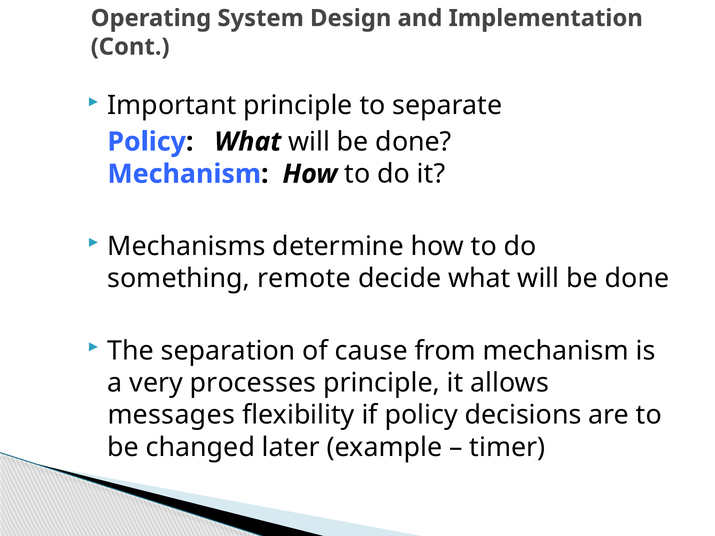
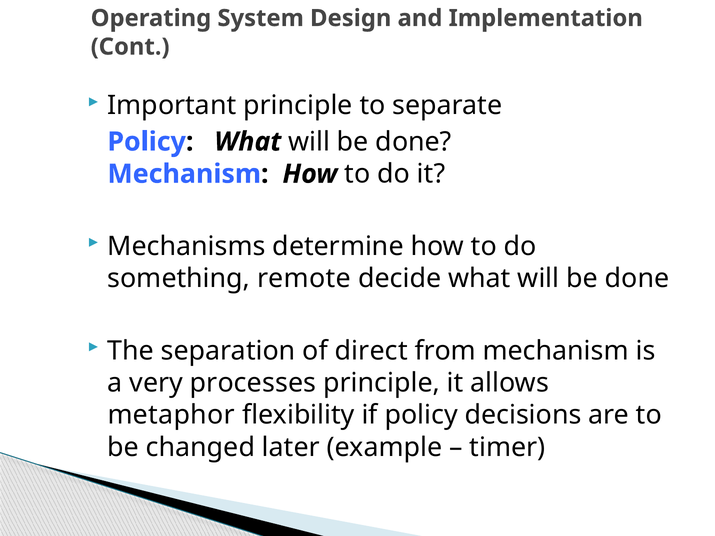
cause: cause -> direct
messages: messages -> metaphor
